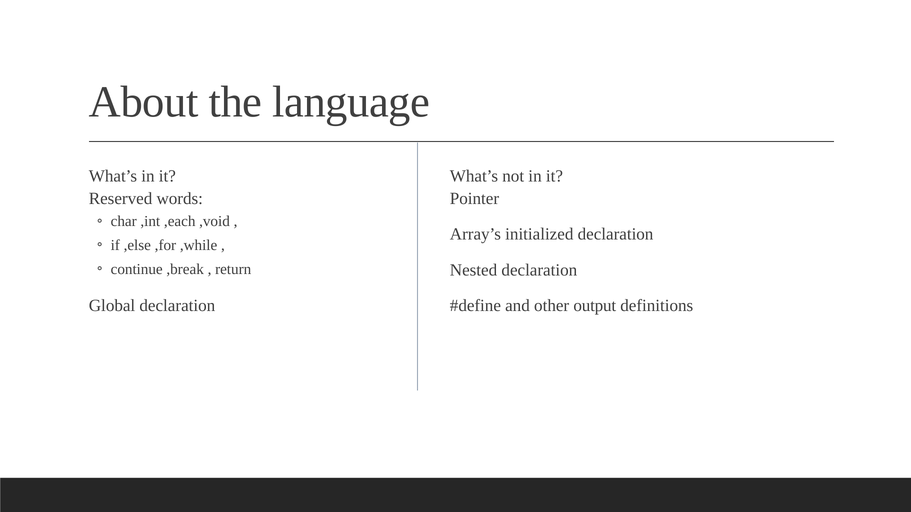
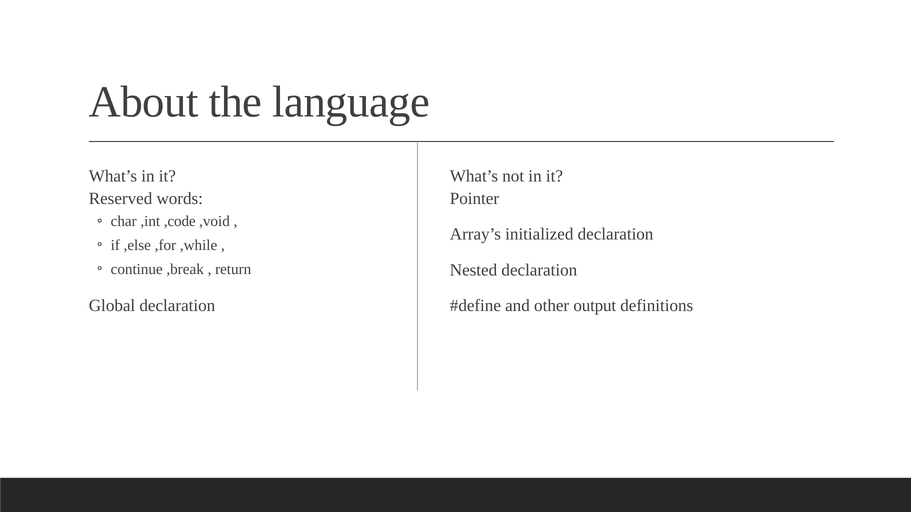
,each: ,each -> ,code
